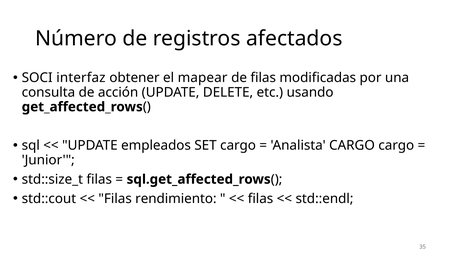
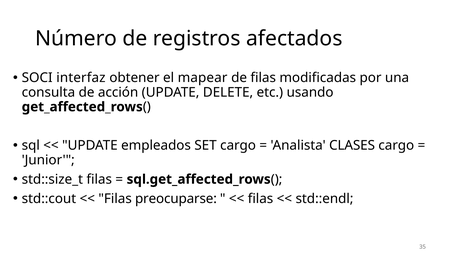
Analista CARGO: CARGO -> CLASES
rendimiento: rendimiento -> preocuparse
